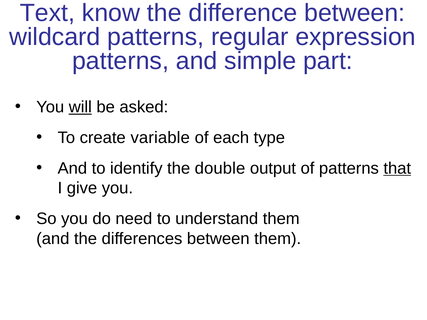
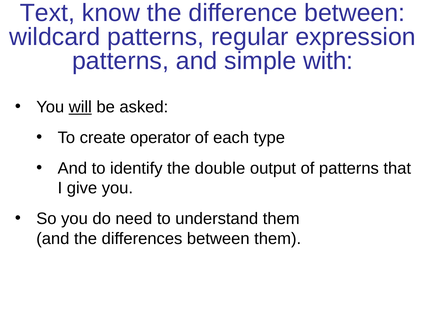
part: part -> with
variable: variable -> operator
that underline: present -> none
